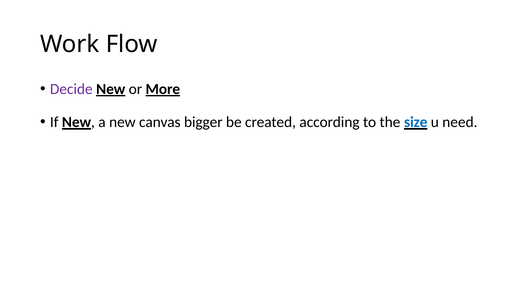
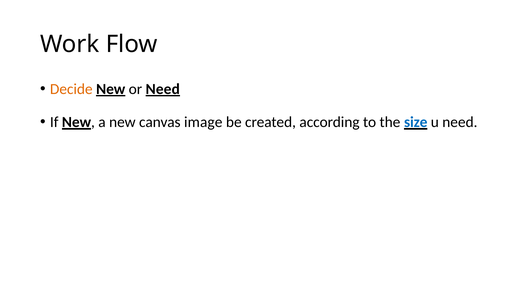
Decide colour: purple -> orange
or More: More -> Need
bigger: bigger -> image
